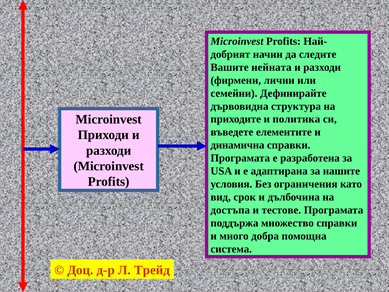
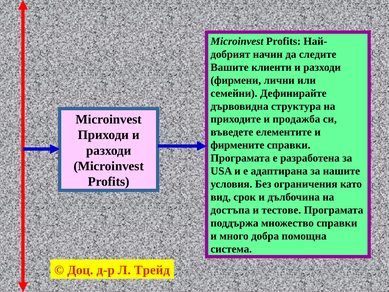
нейната: нейната -> клиенти
политика: политика -> продажба
динамична: динамична -> фирмените
